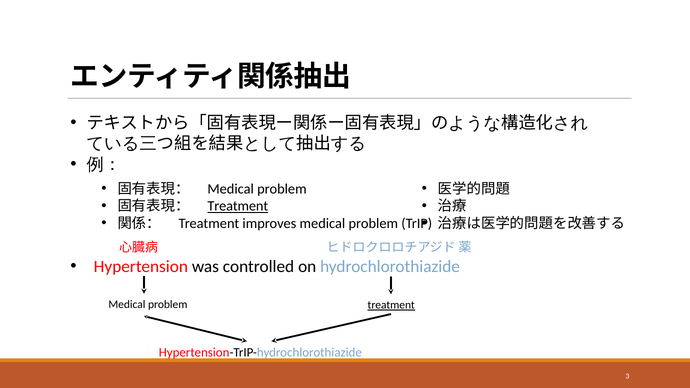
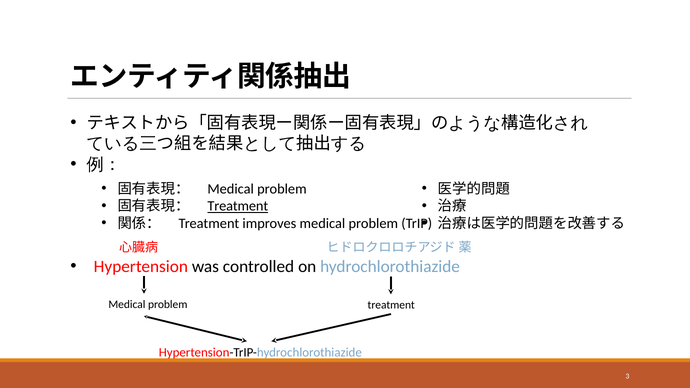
treatment at (391, 305) underline: present -> none
